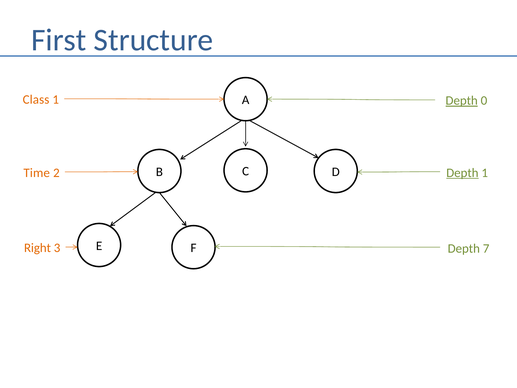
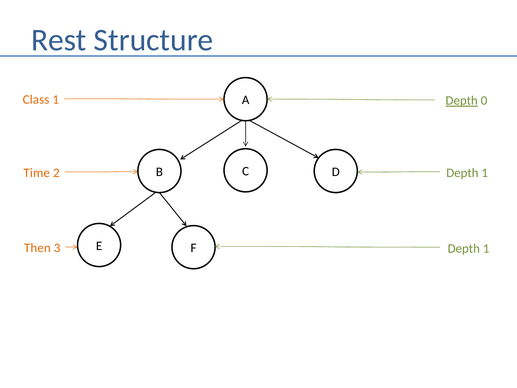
First: First -> Rest
Depth at (462, 173) underline: present -> none
Right: Right -> Then
7 at (486, 248): 7 -> 1
